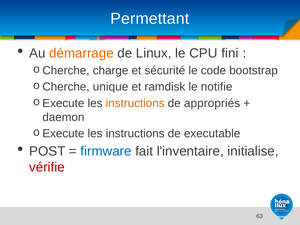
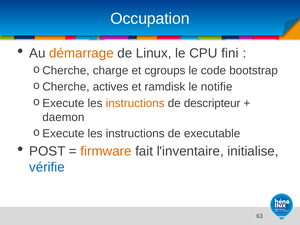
Permettant: Permettant -> Occupation
sécurité: sécurité -> cgroups
unique: unique -> actives
appropriés: appropriés -> descripteur
firmware colour: blue -> orange
vérifie colour: red -> blue
